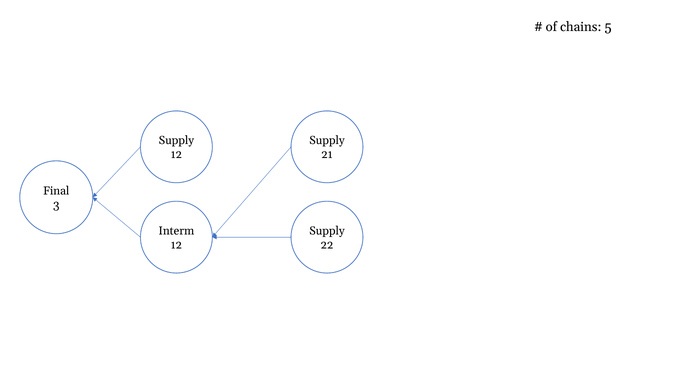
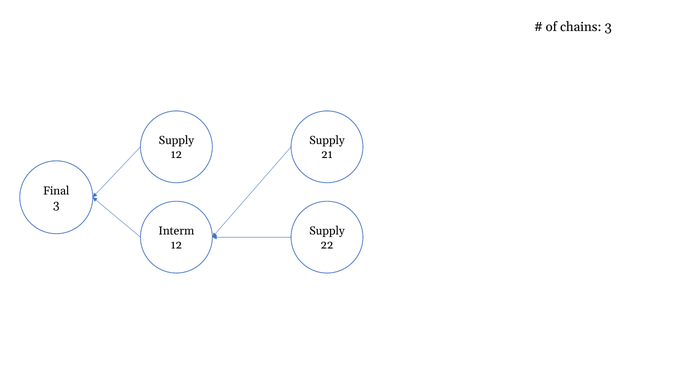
chains 5: 5 -> 3
